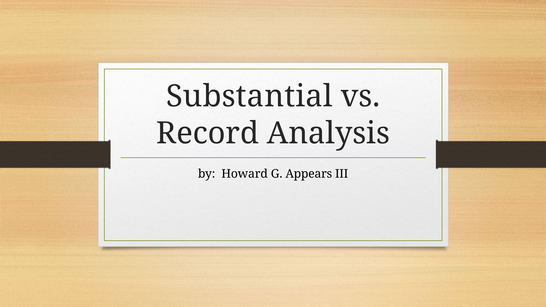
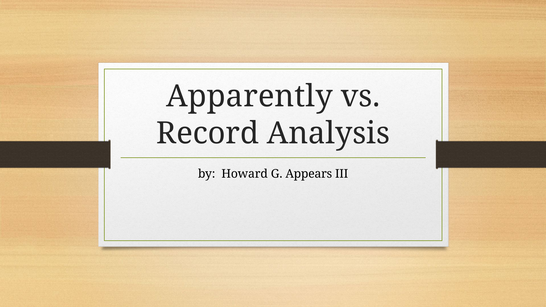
Substantial: Substantial -> Apparently
